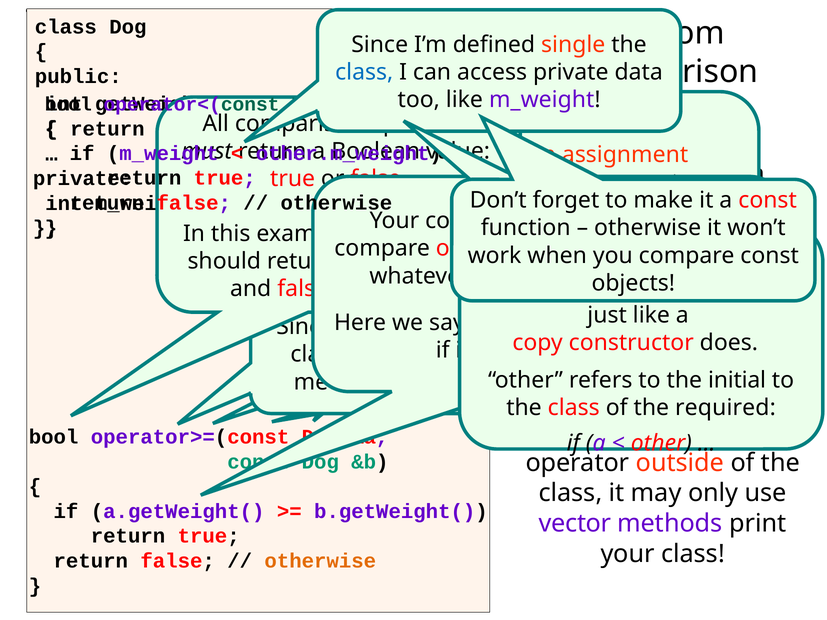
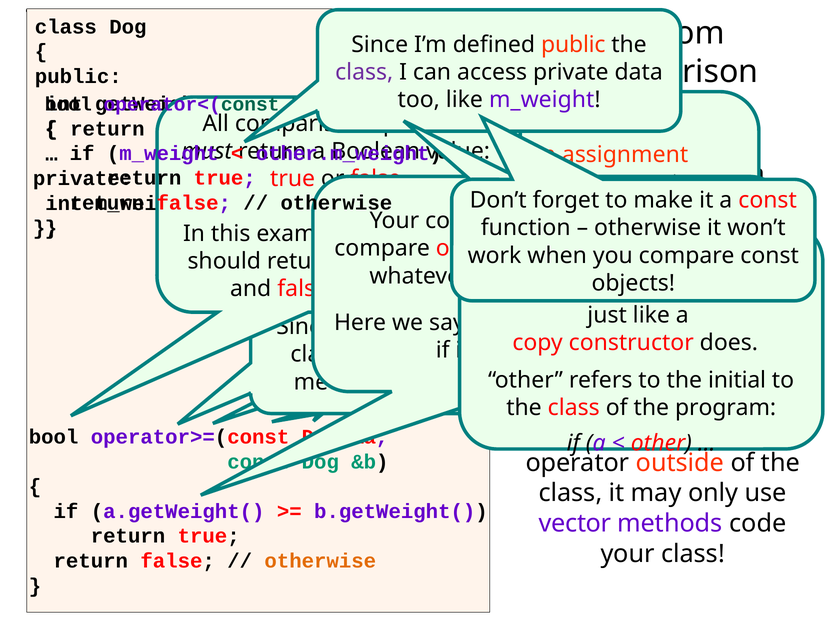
defined single: single -> public
class at (364, 72) colour: blue -> purple
required: required -> program
print: print -> code
